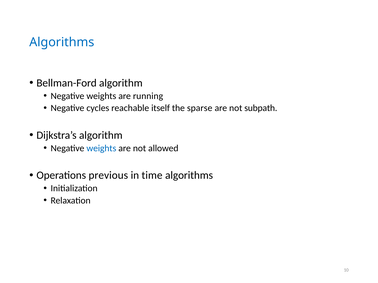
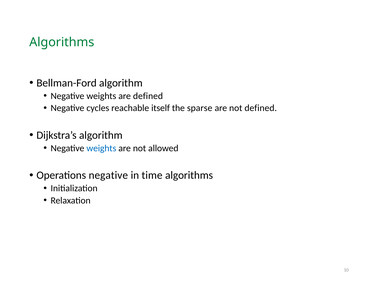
Algorithms at (62, 42) colour: blue -> green
are running: running -> defined
not subpath: subpath -> defined
Operations previous: previous -> negative
